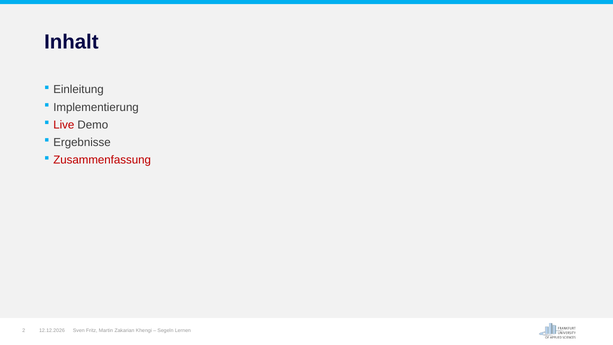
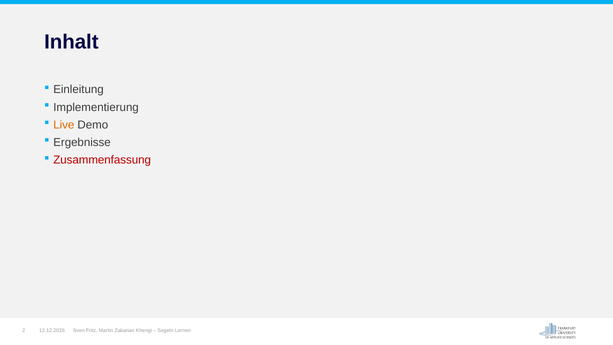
Live colour: red -> orange
